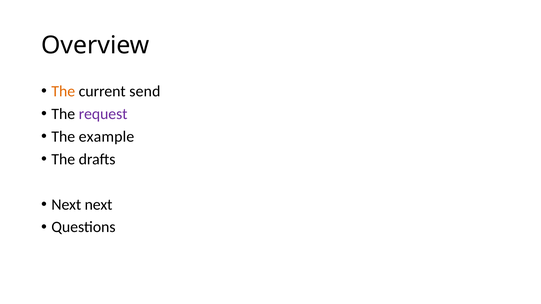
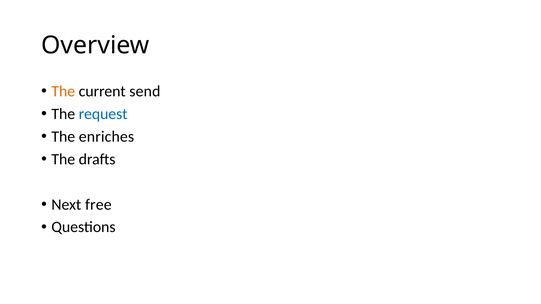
request colour: purple -> blue
example: example -> enriches
Next next: next -> free
